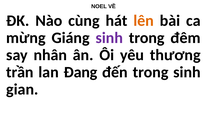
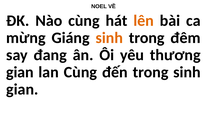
sinh at (109, 38) colour: purple -> orange
nhân: nhân -> đang
trần at (20, 72): trần -> gian
lan Đang: Đang -> Cùng
